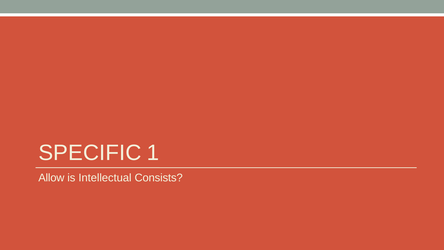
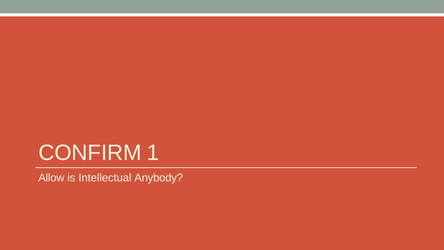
SPECIFIC: SPECIFIC -> CONFIRM
Consists: Consists -> Anybody
